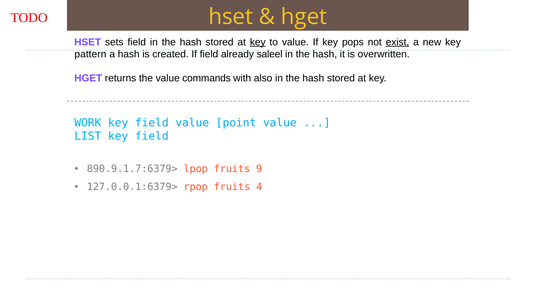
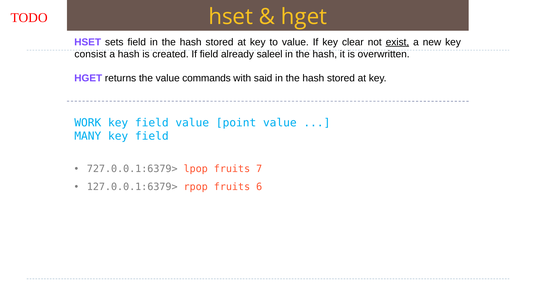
key at (258, 42) underline: present -> none
pops: pops -> clear
pattern: pattern -> consist
also: also -> said
LIST: LIST -> MANY
890.9.1.7:6379>: 890.9.1.7:6379> -> 727.0.0.1:6379>
9: 9 -> 7
4: 4 -> 6
